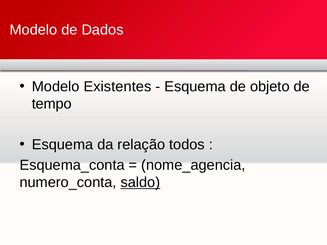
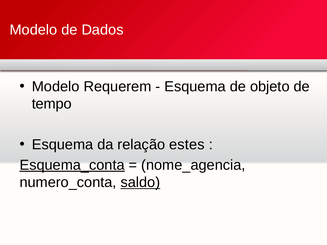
Existentes: Existentes -> Requerem
todos: todos -> estes
Esquema_conta underline: none -> present
